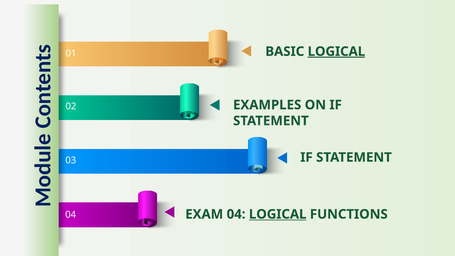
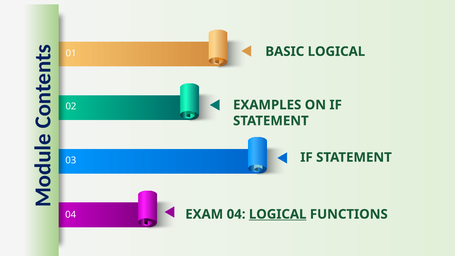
LOGICAL at (336, 51) underline: present -> none
